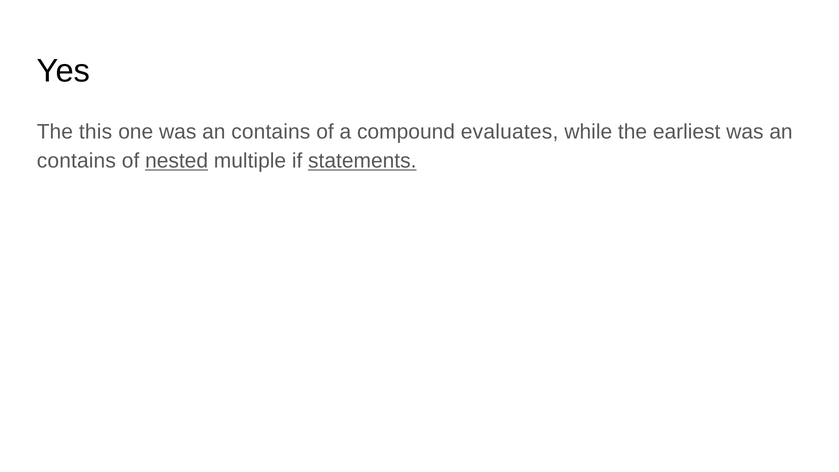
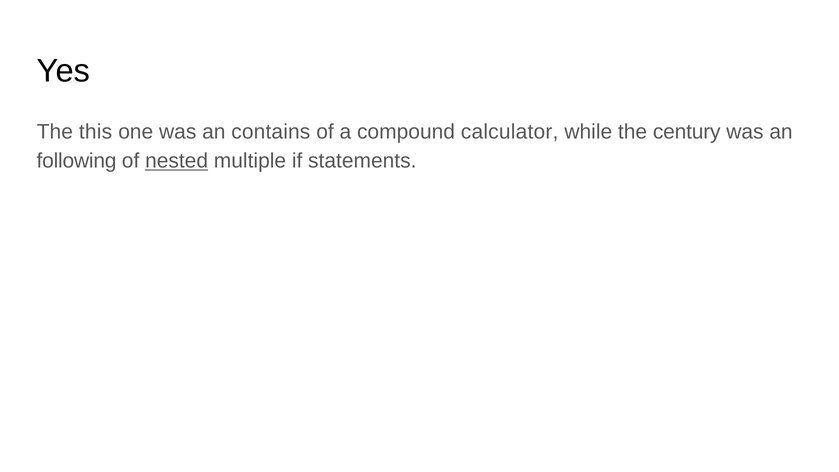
evaluates: evaluates -> calculator
earliest: earliest -> century
contains at (76, 161): contains -> following
statements underline: present -> none
